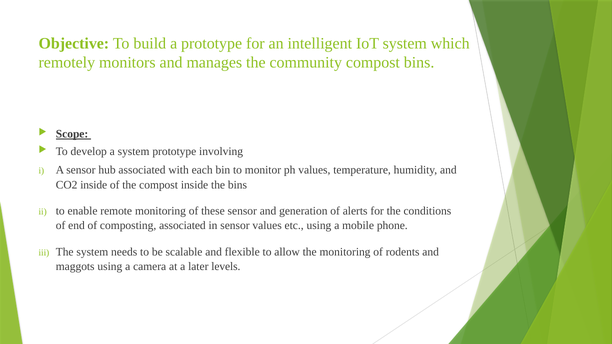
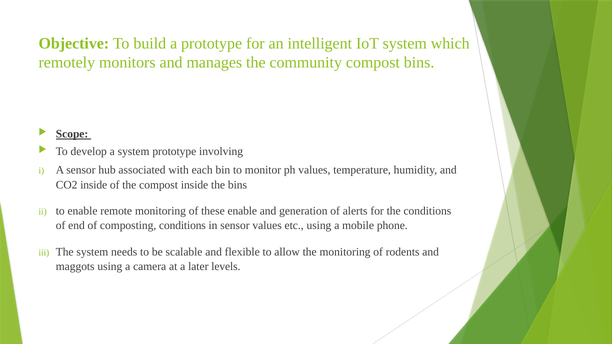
these sensor: sensor -> enable
composting associated: associated -> conditions
